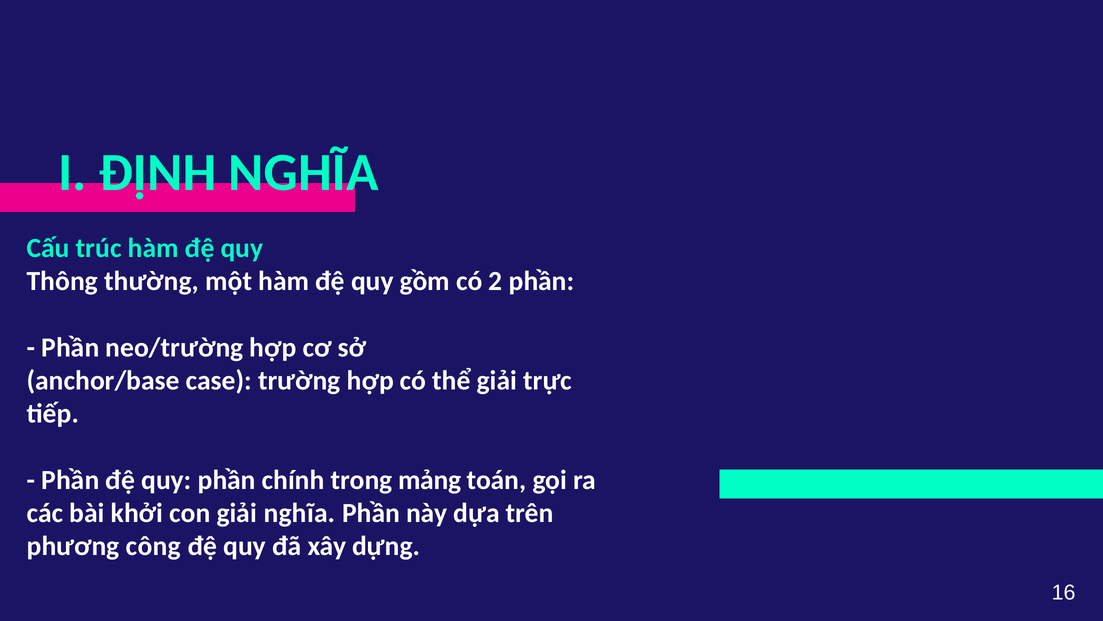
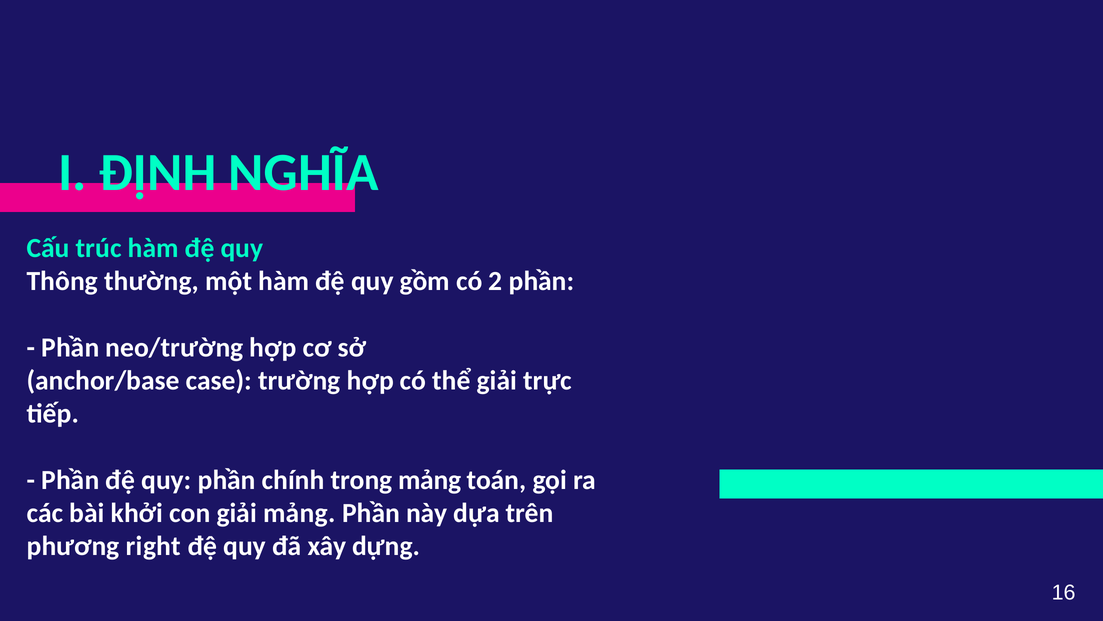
giải nghĩa: nghĩa -> mảng
công: công -> right
